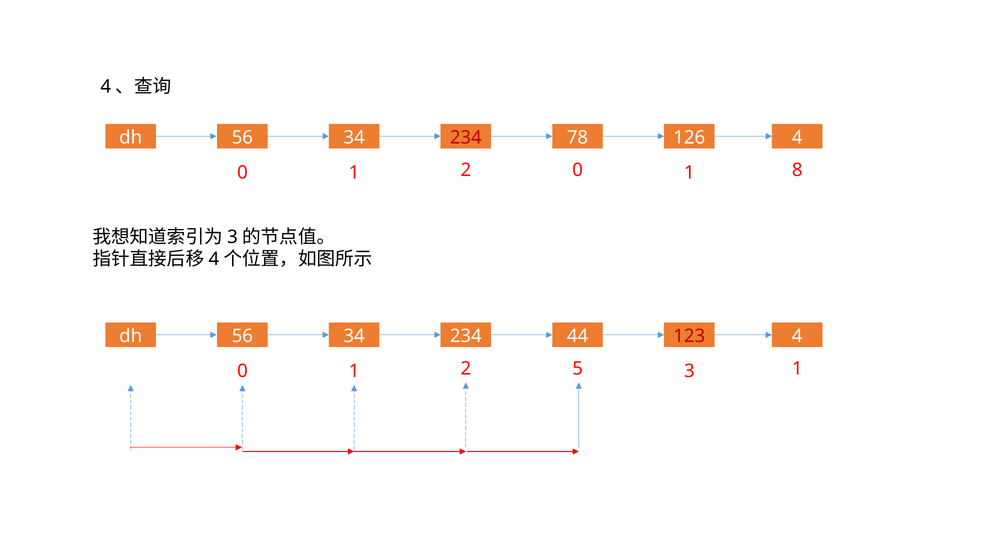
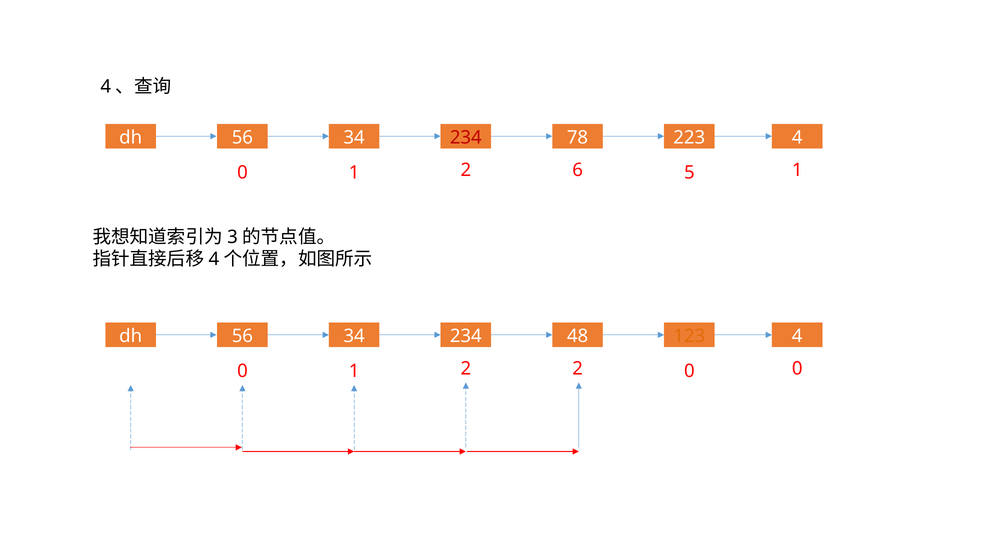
126: 126 -> 223
2 0: 0 -> 6
1 at (689, 173): 1 -> 5
1 8: 8 -> 1
44: 44 -> 48
123 colour: red -> orange
2 5: 5 -> 2
0 3: 3 -> 0
1 1: 1 -> 0
